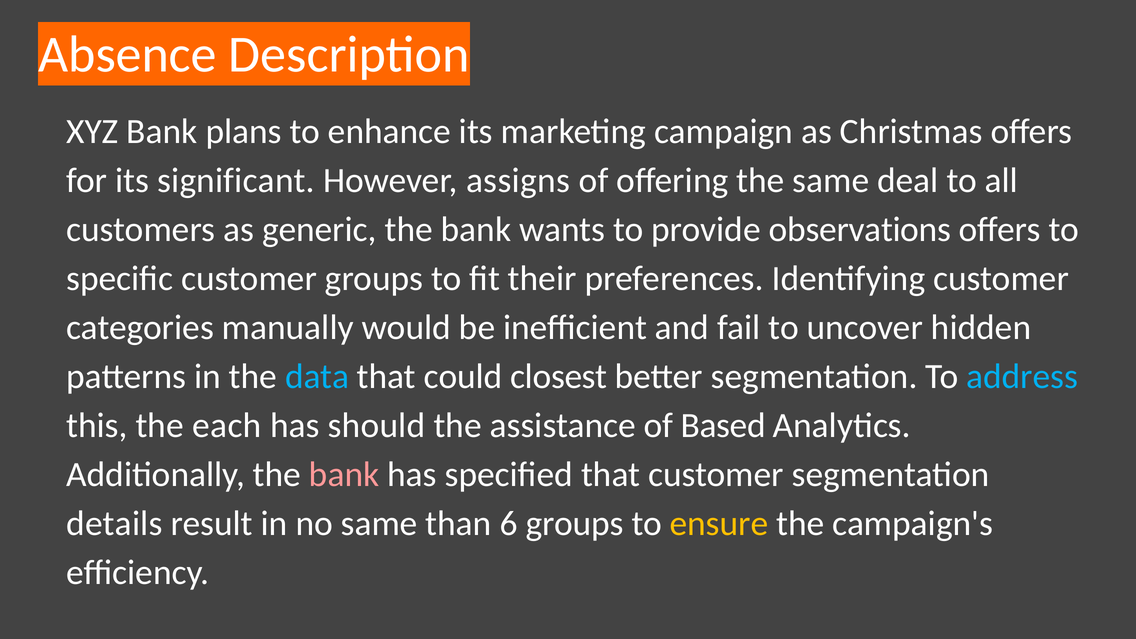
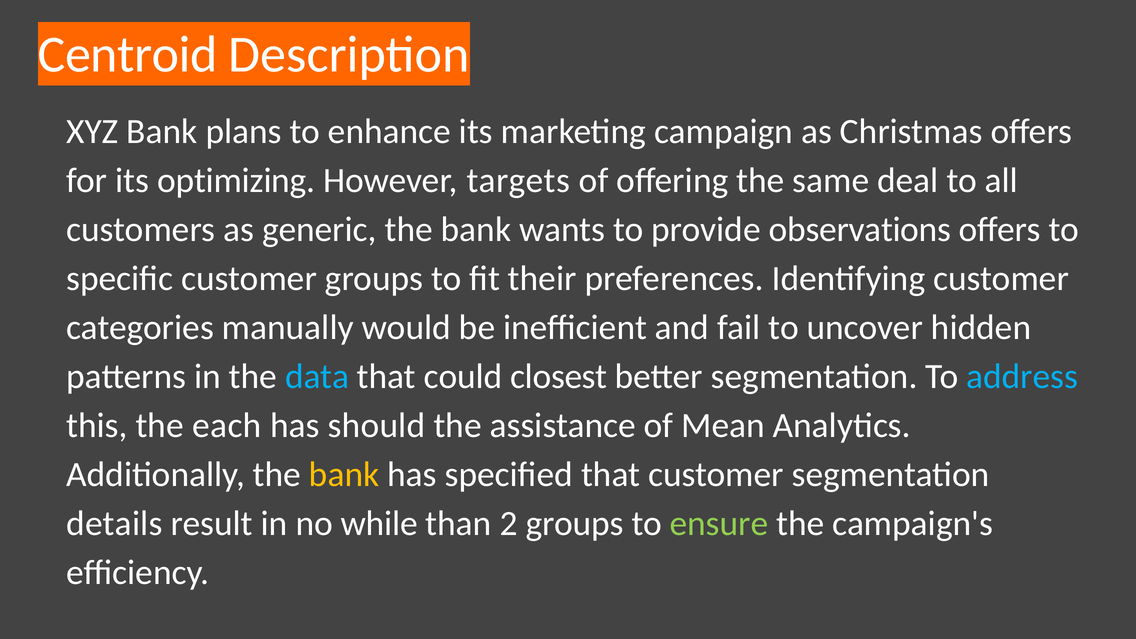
Absence: Absence -> Centroid
significant: significant -> optimizing
assigns: assigns -> targets
Based: Based -> Mean
bank at (344, 475) colour: pink -> yellow
no same: same -> while
6: 6 -> 2
ensure colour: yellow -> light green
